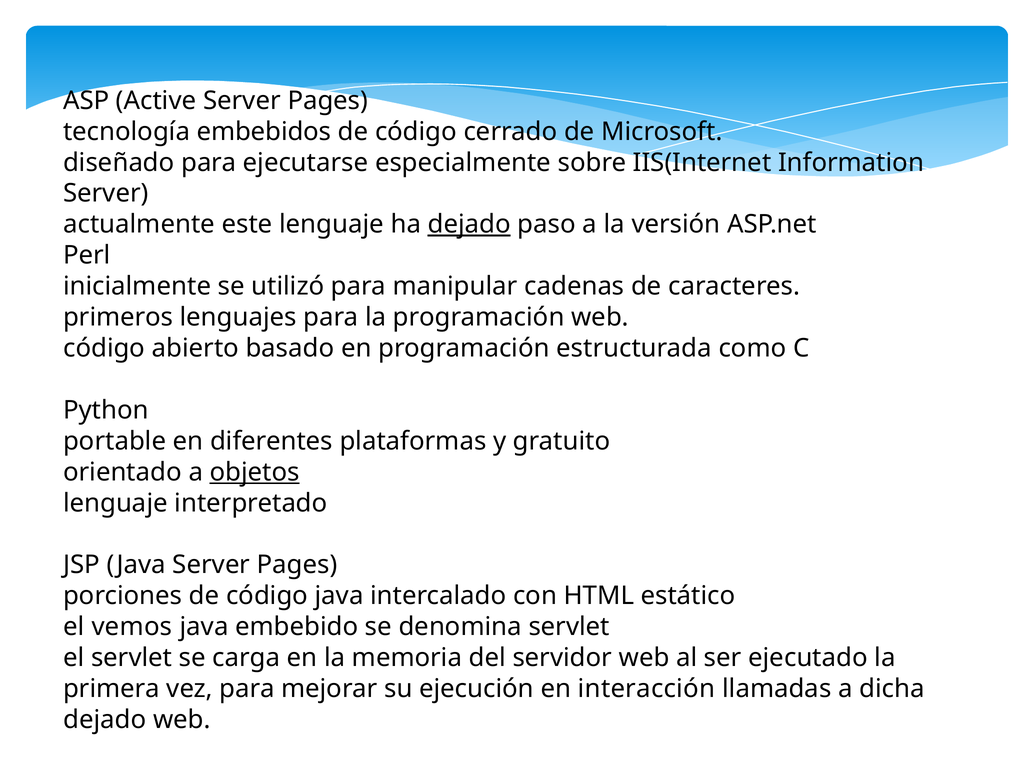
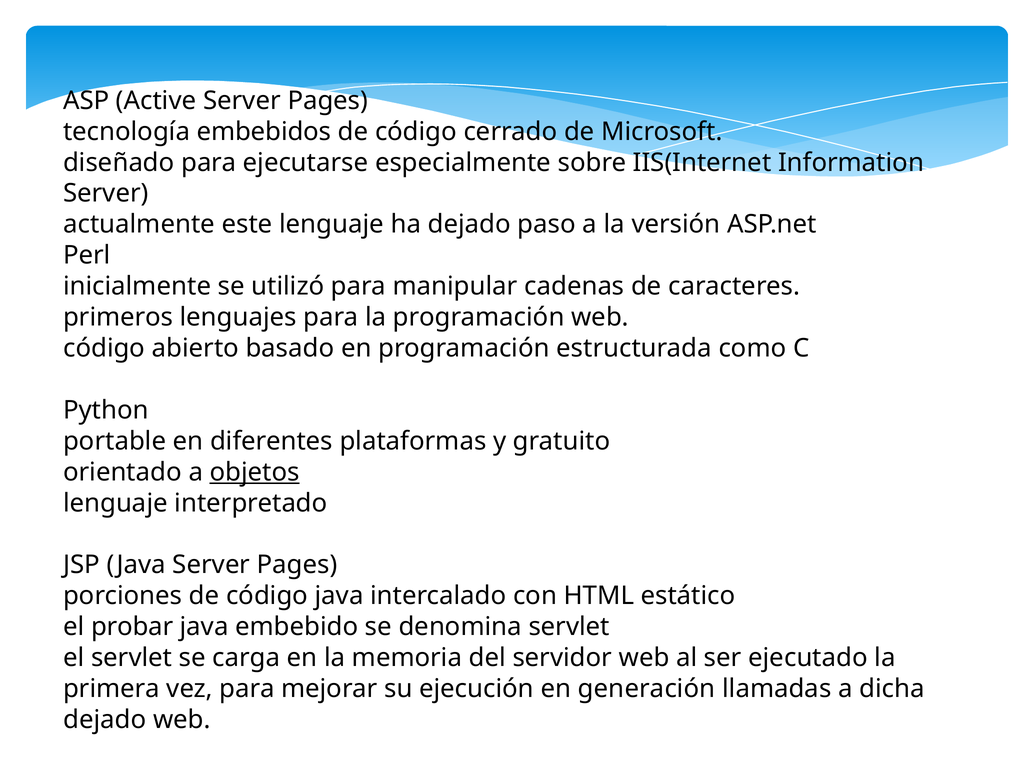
dejado at (469, 225) underline: present -> none
vemos: vemos -> probar
interacción: interacción -> generación
